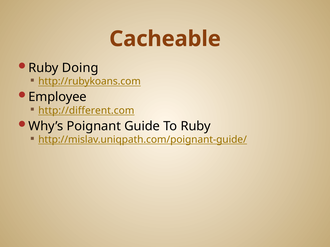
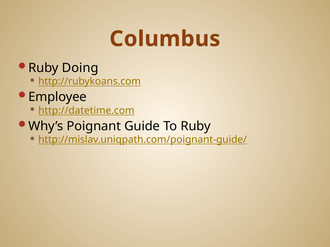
Cacheable: Cacheable -> Columbus
http://different.com: http://different.com -> http://datetime.com
